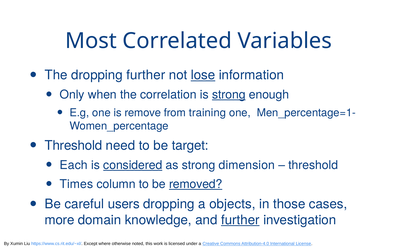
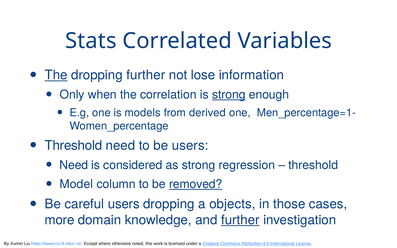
Most: Most -> Stats
The at (56, 75) underline: none -> present
lose underline: present -> none
remove: remove -> models
training: training -> derived
be target: target -> users
Each at (74, 165): Each -> Need
considered underline: present -> none
dimension: dimension -> regression
Times: Times -> Model
